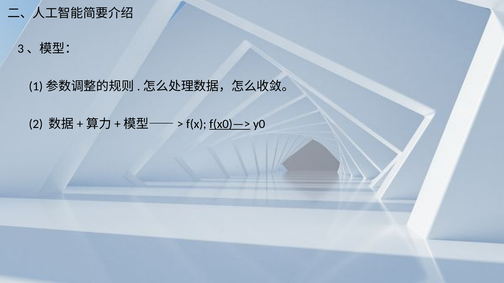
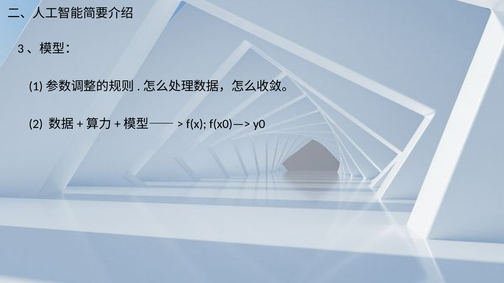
f(x0)—> underline: present -> none
